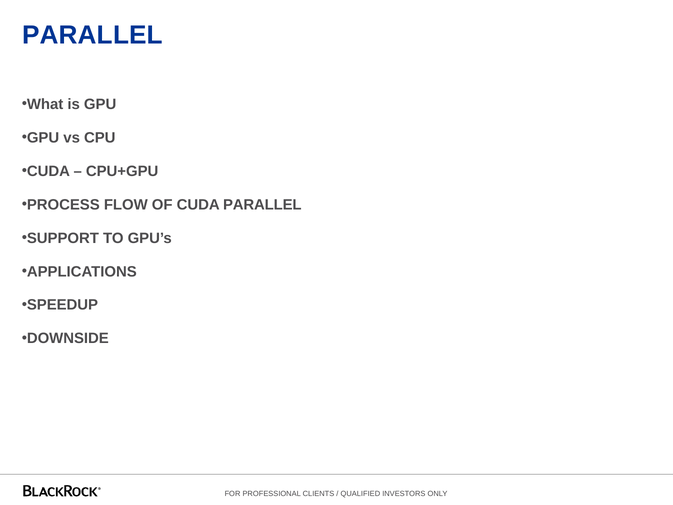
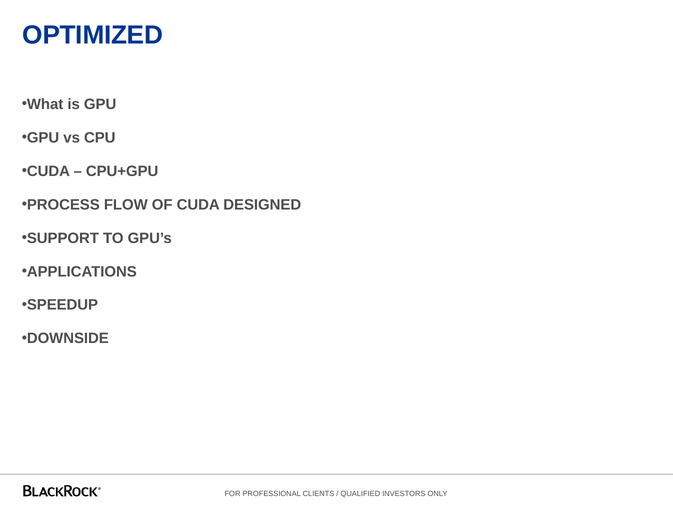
PARALLEL at (93, 35): PARALLEL -> OPTIMIZED
CUDA PARALLEL: PARALLEL -> DESIGNED
